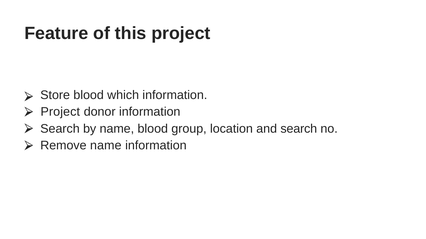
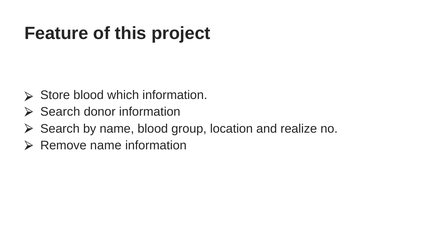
Project at (60, 112): Project -> Search
and search: search -> realize
